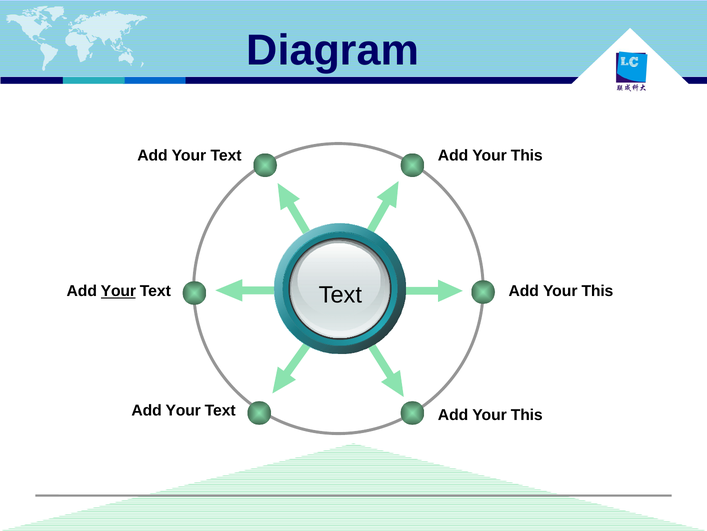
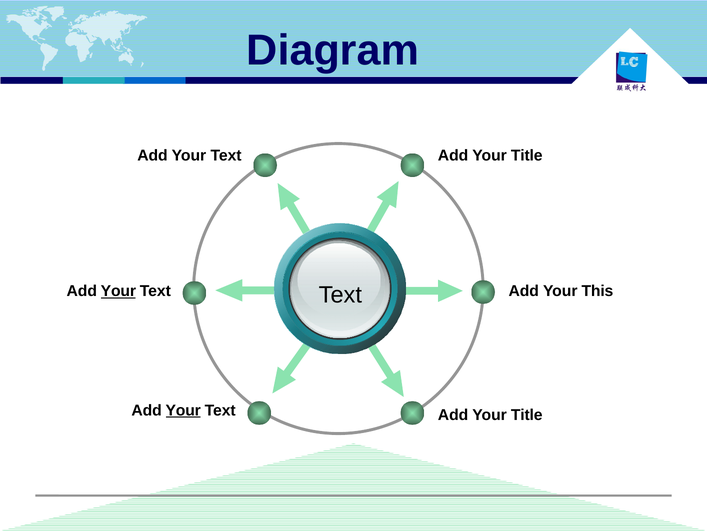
This at (527, 155): This -> Title
Your at (183, 410) underline: none -> present
This at (527, 415): This -> Title
